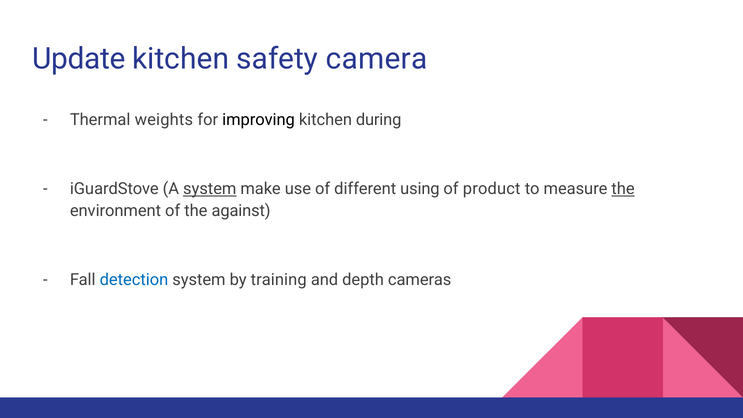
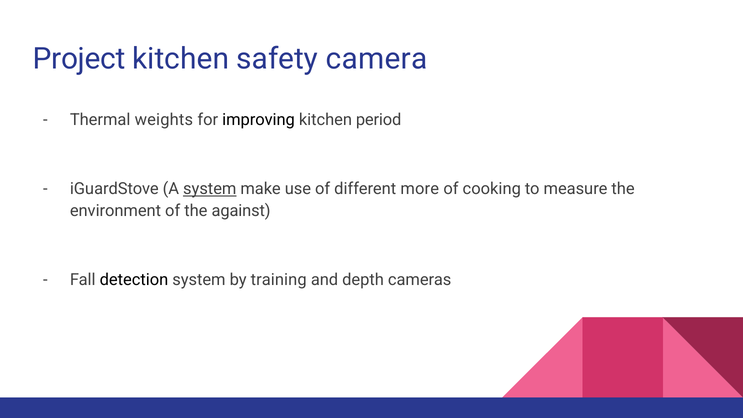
Update: Update -> Project
during: during -> period
using: using -> more
product: product -> cooking
the at (623, 189) underline: present -> none
detection colour: blue -> black
